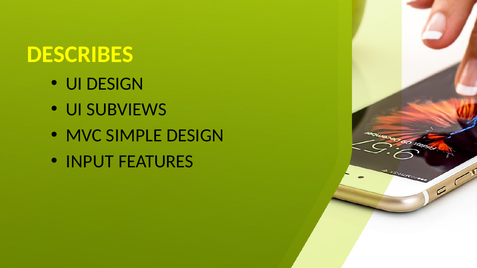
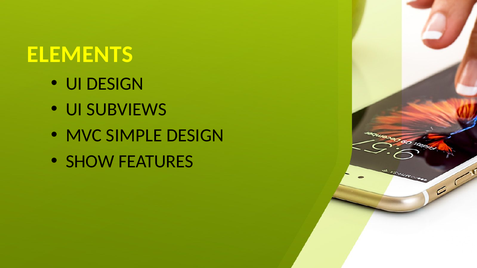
DESCRIBES: DESCRIBES -> ELEMENTS
INPUT: INPUT -> SHOW
